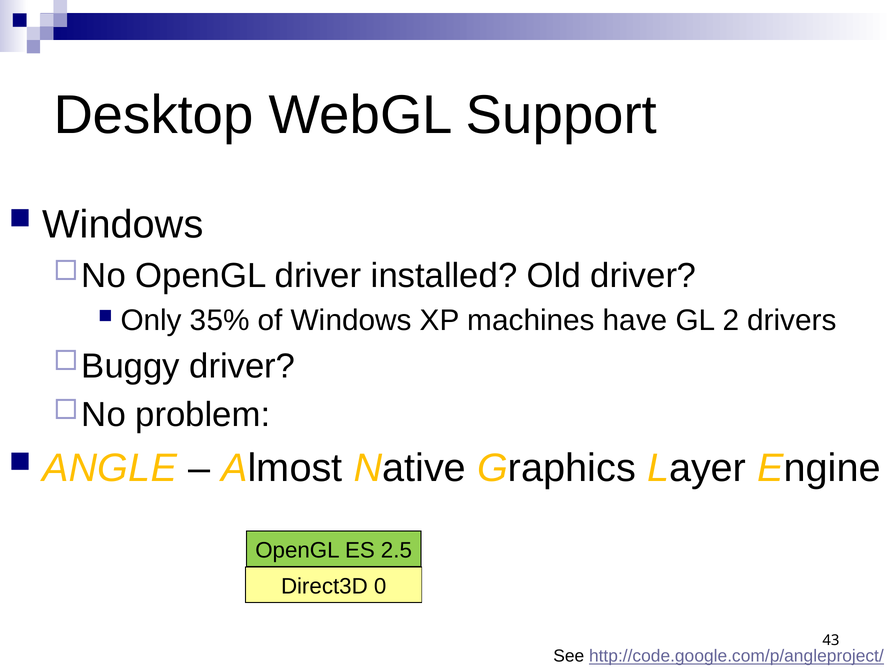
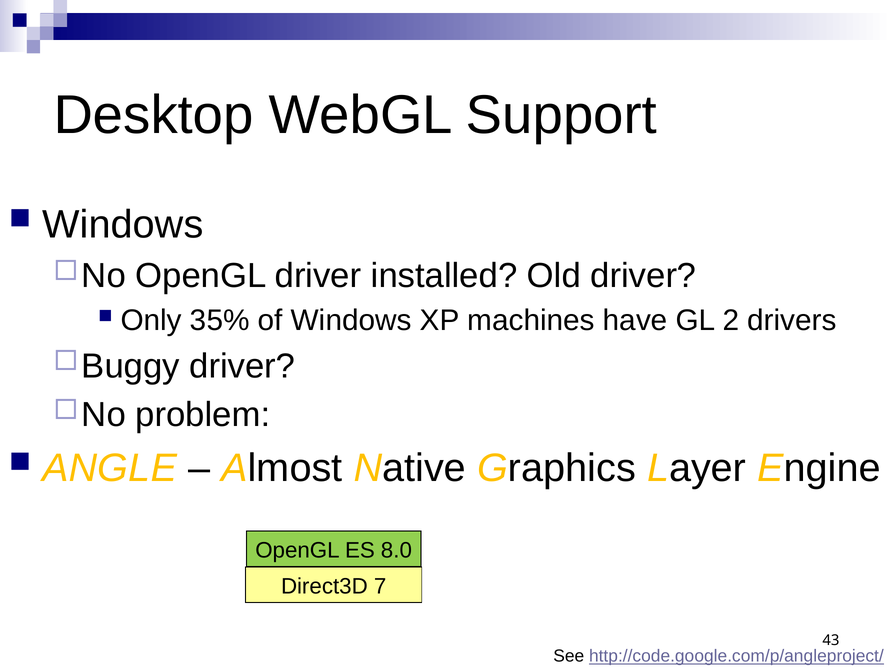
2.5: 2.5 -> 8.0
0: 0 -> 7
